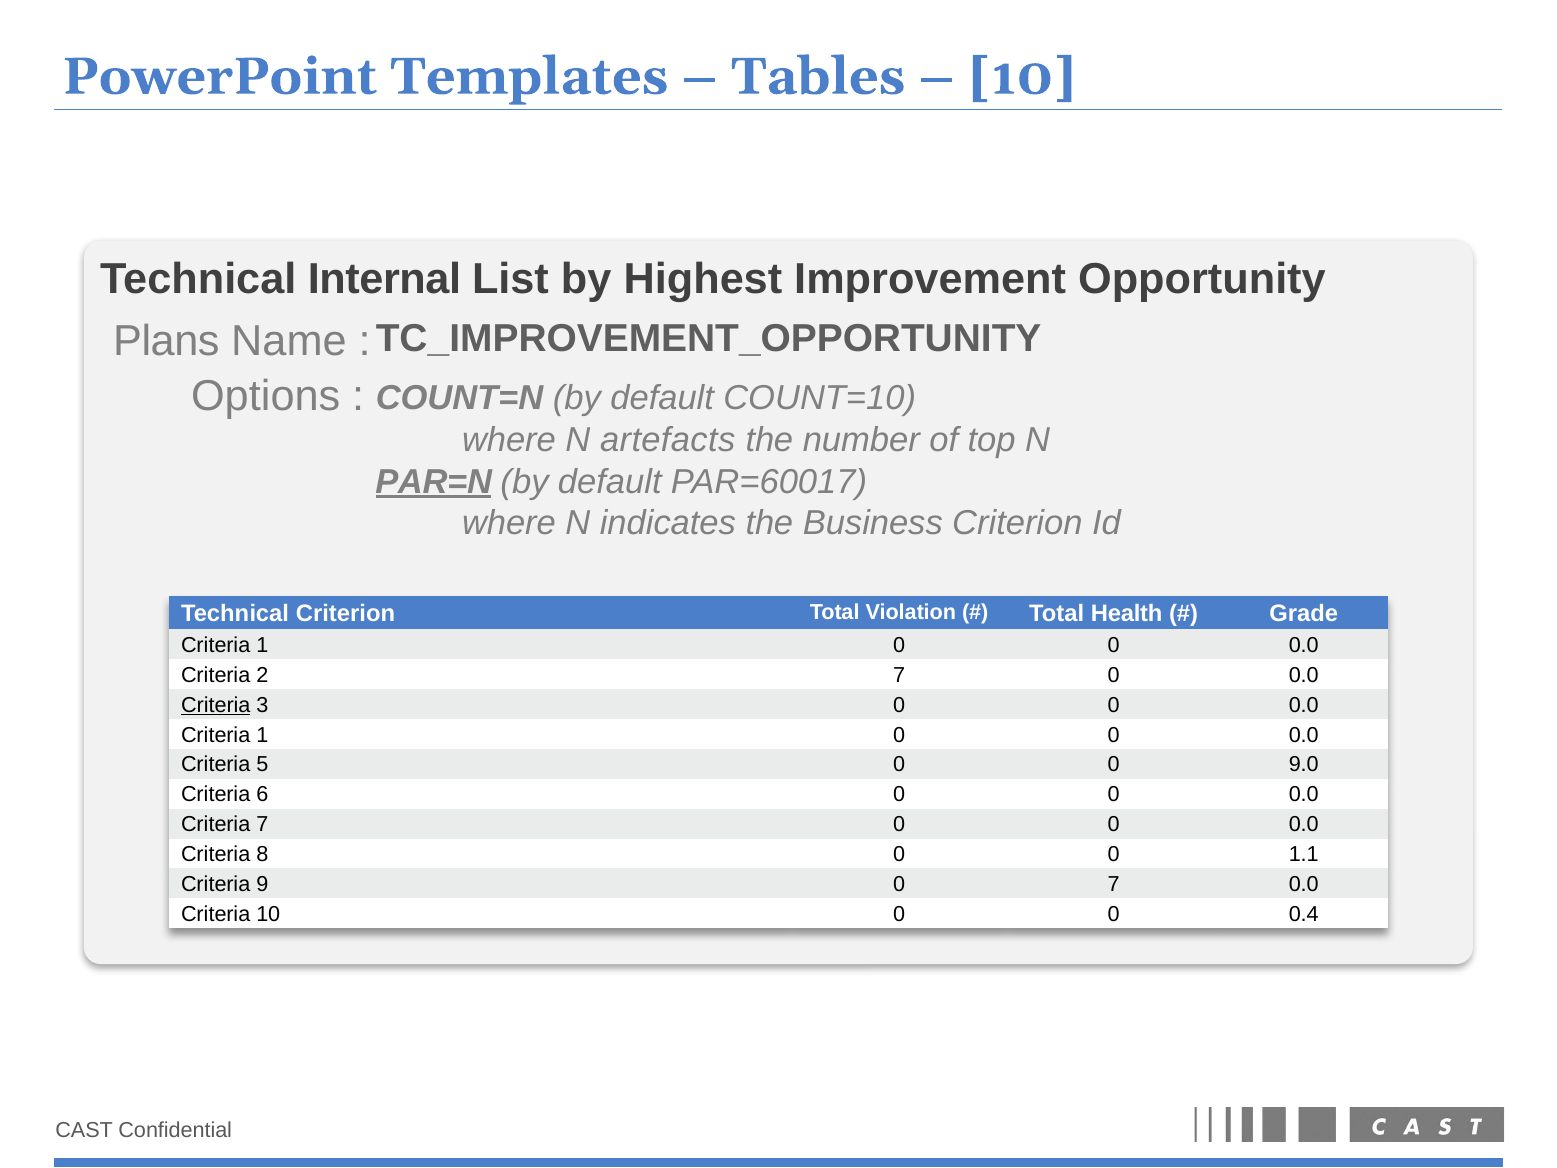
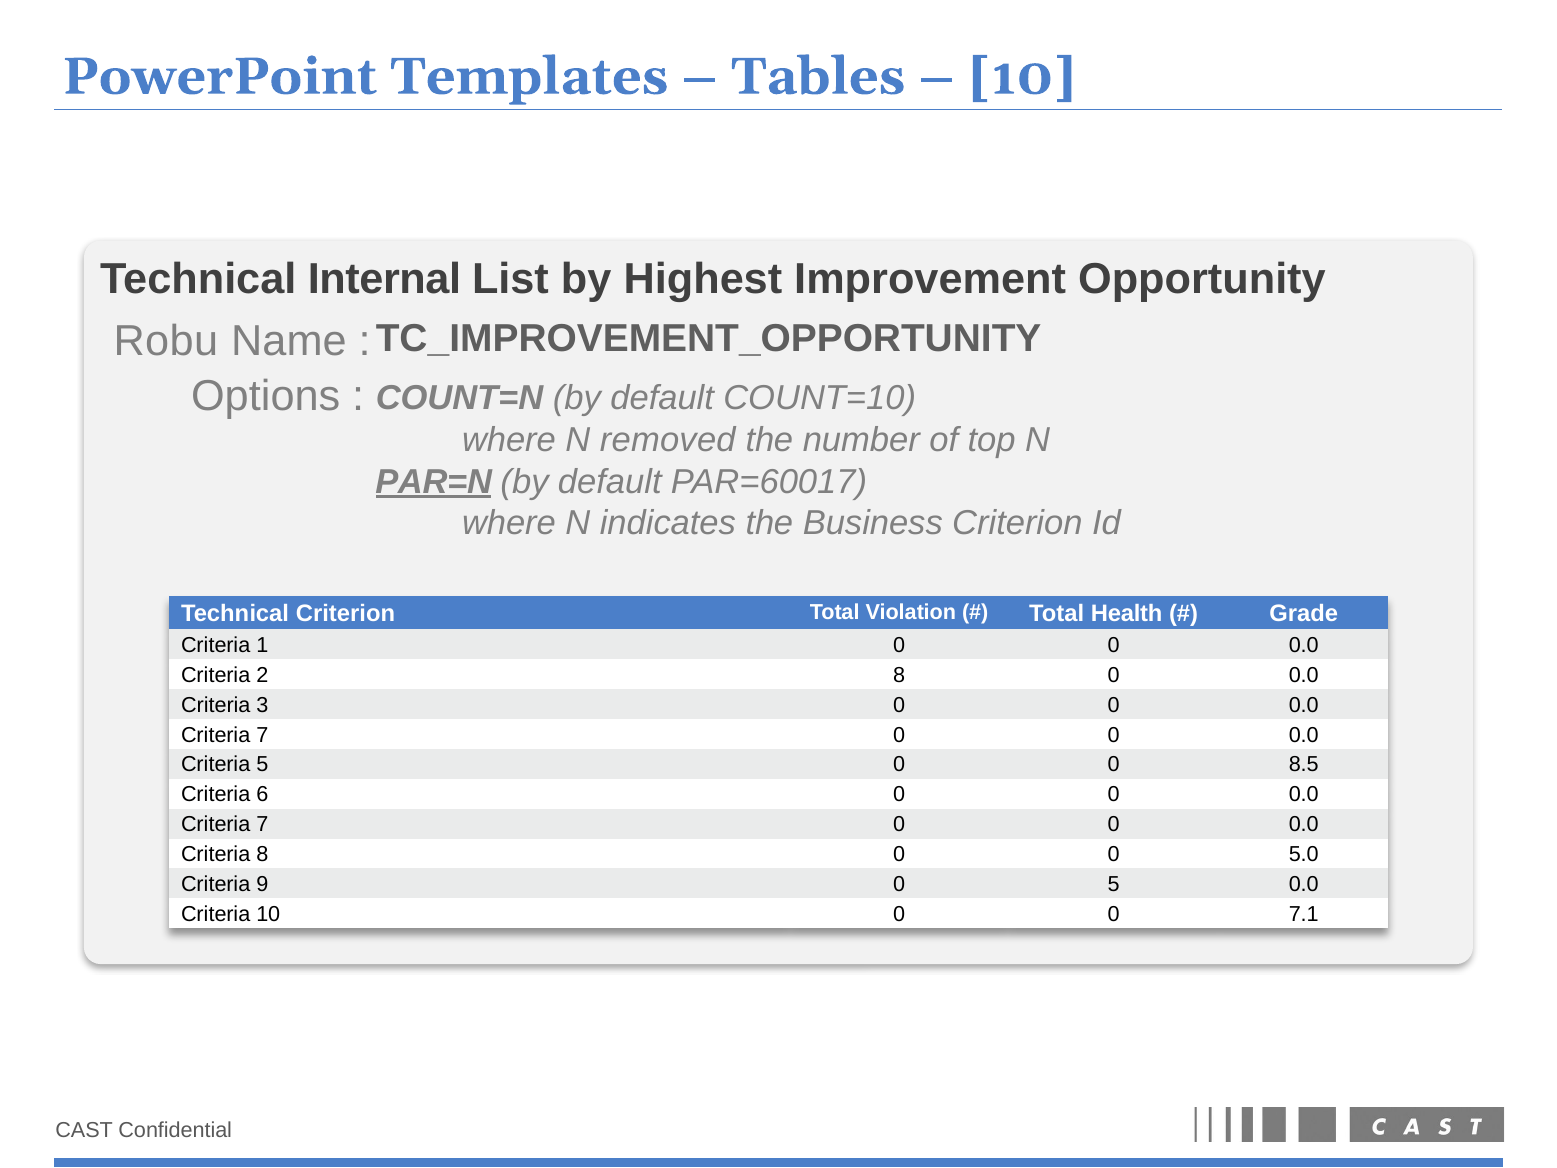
Plans: Plans -> Robu
artefacts: artefacts -> removed
2 7: 7 -> 8
Criteria at (216, 705) underline: present -> none
1 at (262, 735): 1 -> 7
9.0: 9.0 -> 8.5
1.1: 1.1 -> 5.0
0 7: 7 -> 5
0.4: 0.4 -> 7.1
